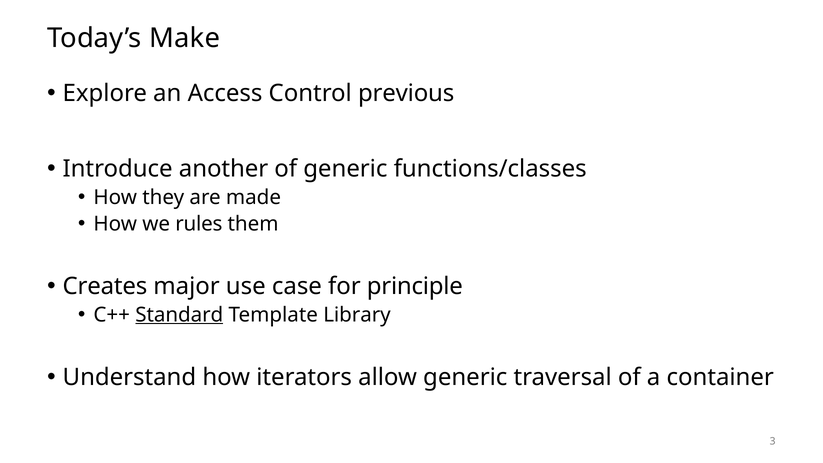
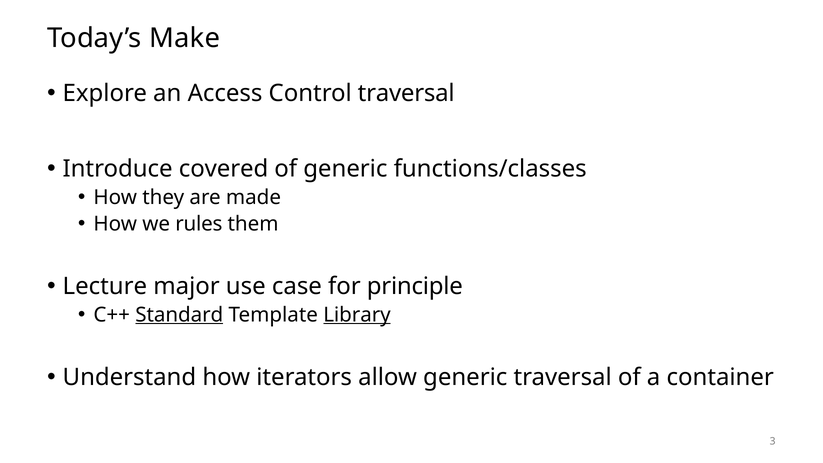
Control previous: previous -> traversal
another: another -> covered
Creates: Creates -> Lecture
Library underline: none -> present
